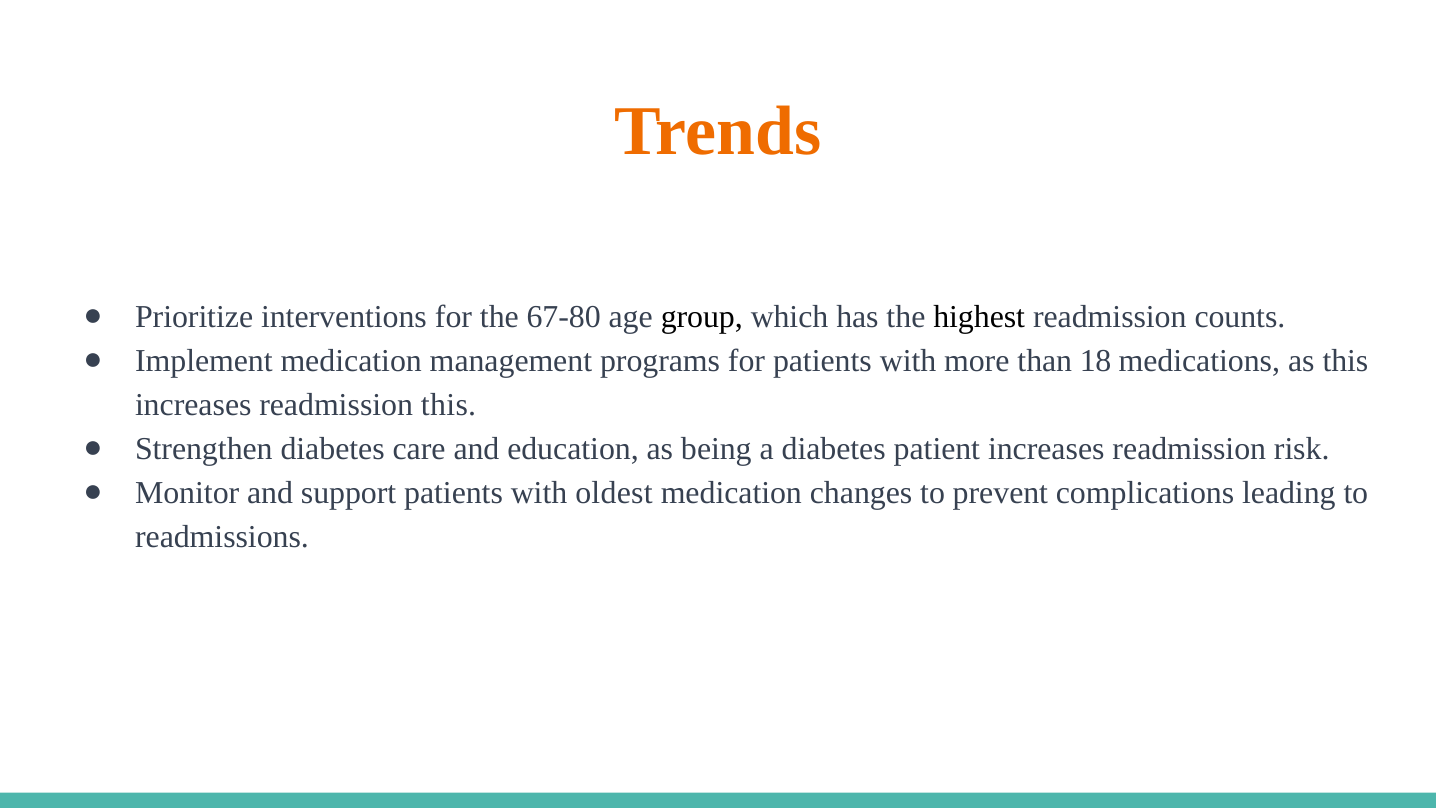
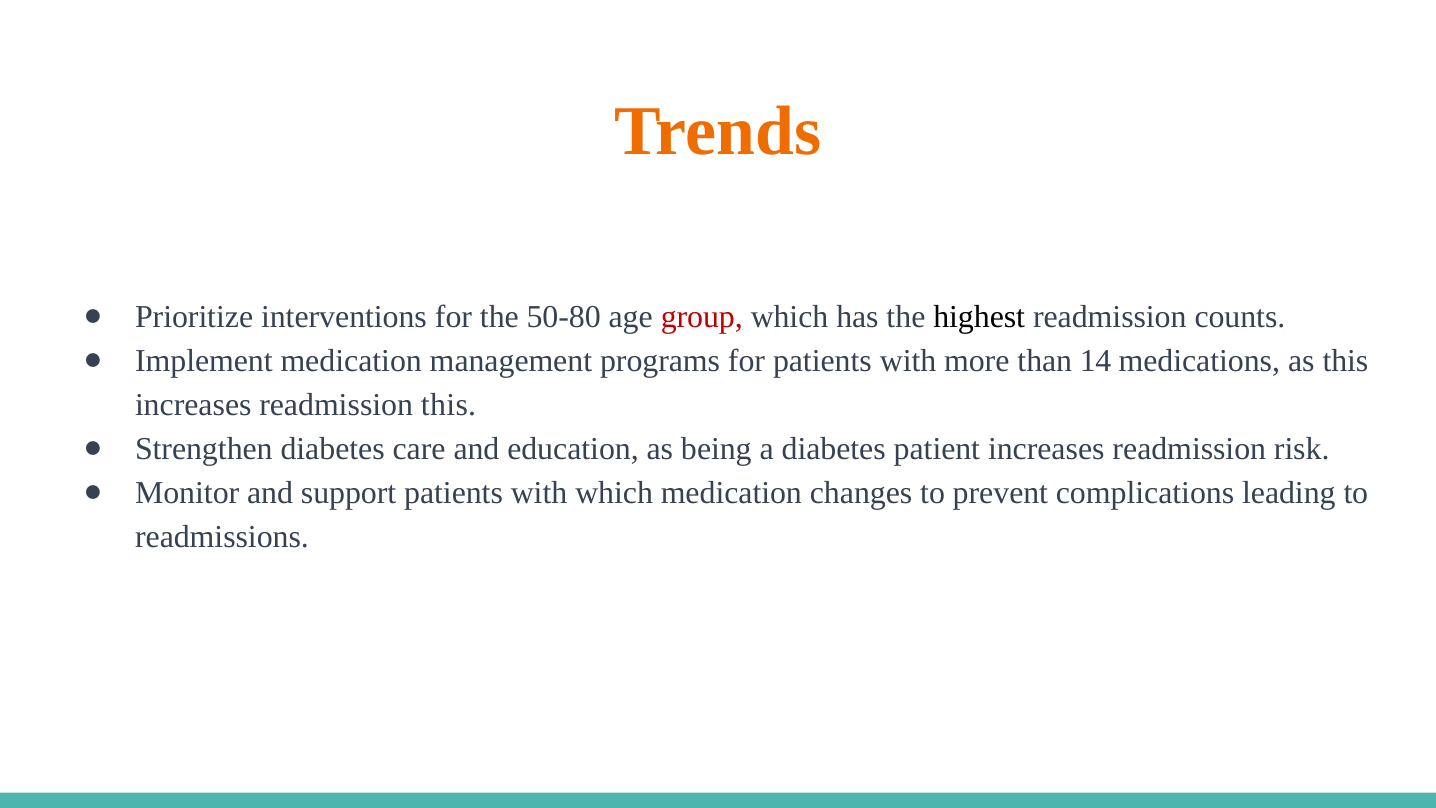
67-80: 67-80 -> 50-80
group colour: black -> red
18: 18 -> 14
with oldest: oldest -> which
